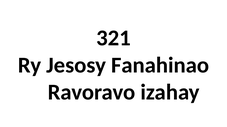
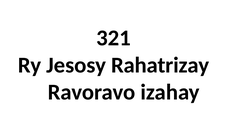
Fanahinao: Fanahinao -> Rahatrizay
